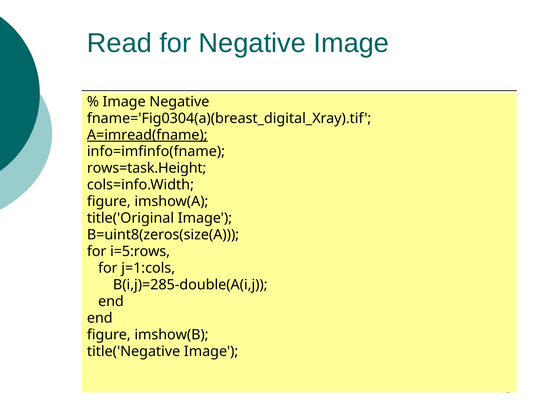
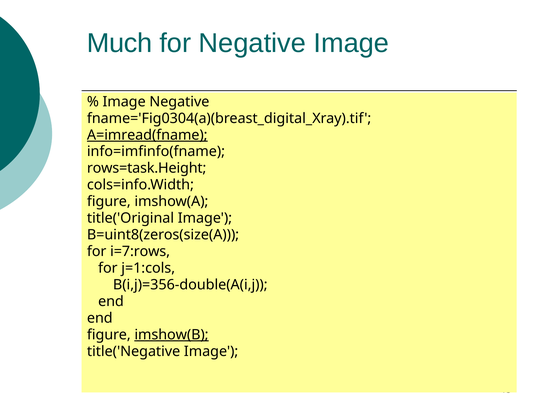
Read: Read -> Much
i=5:rows: i=5:rows -> i=7:rows
B(i,j)=285-double(A(i,j: B(i,j)=285-double(A(i,j -> B(i,j)=356-double(A(i,j
imshow(B underline: none -> present
